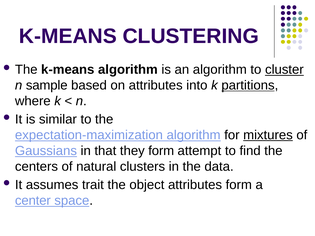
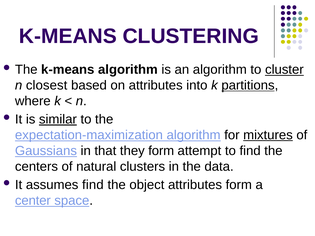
sample: sample -> closest
similar underline: none -> present
assumes trait: trait -> find
